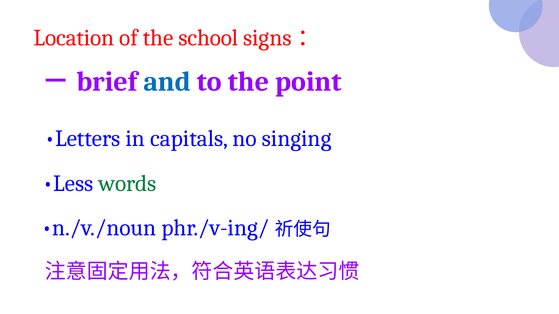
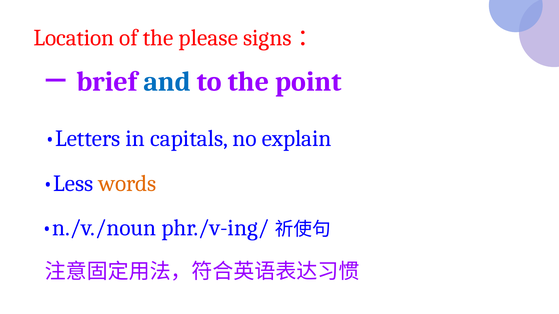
school: school -> please
singing: singing -> explain
words colour: green -> orange
